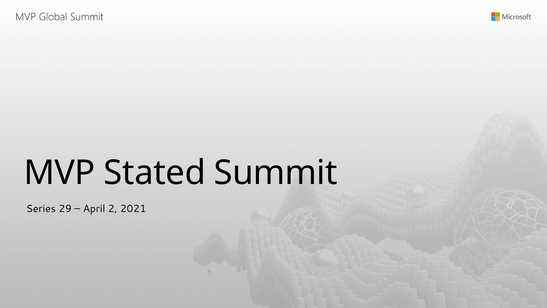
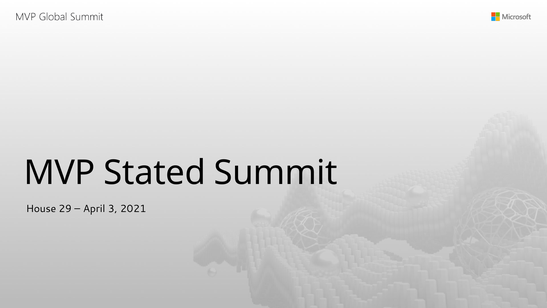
Series: Series -> House
2: 2 -> 3
